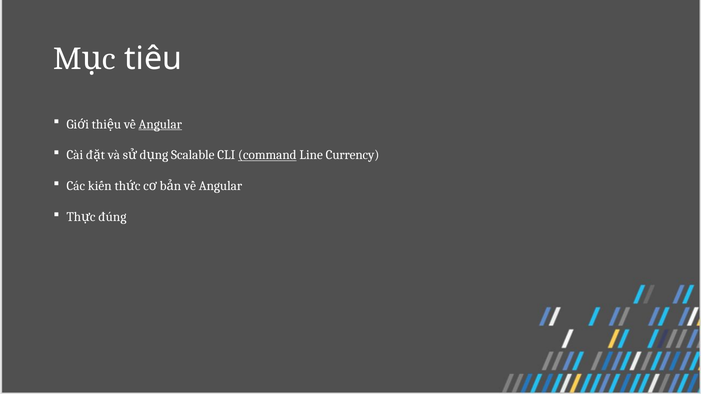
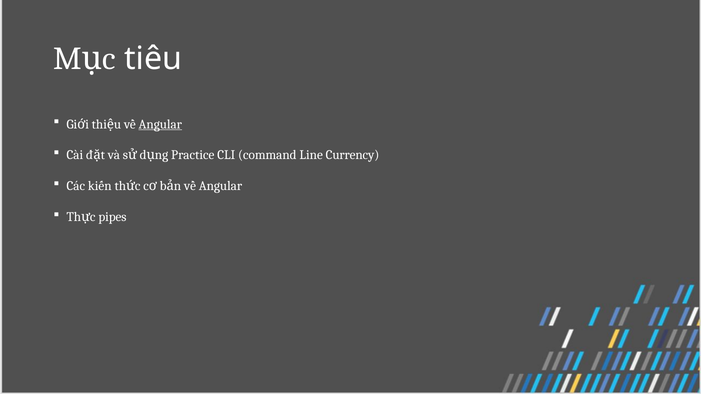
Scalable: Scalable -> Practice
command underline: present -> none
đúng: đúng -> pipes
